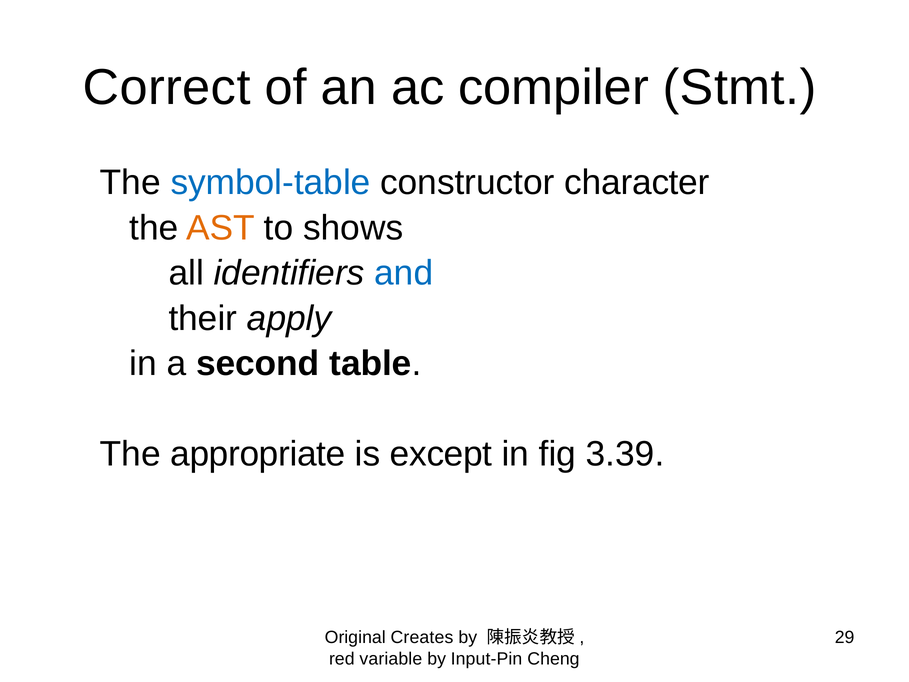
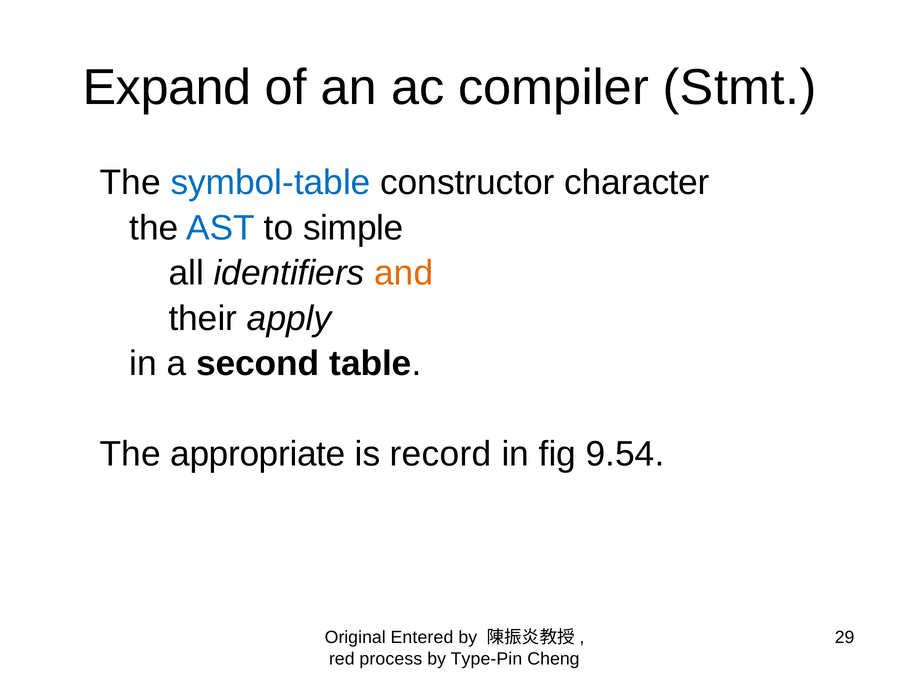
Correct: Correct -> Expand
AST colour: orange -> blue
shows: shows -> simple
and colour: blue -> orange
except: except -> record
3.39: 3.39 -> 9.54
Creates: Creates -> Entered
variable: variable -> process
Input-Pin: Input-Pin -> Type-Pin
